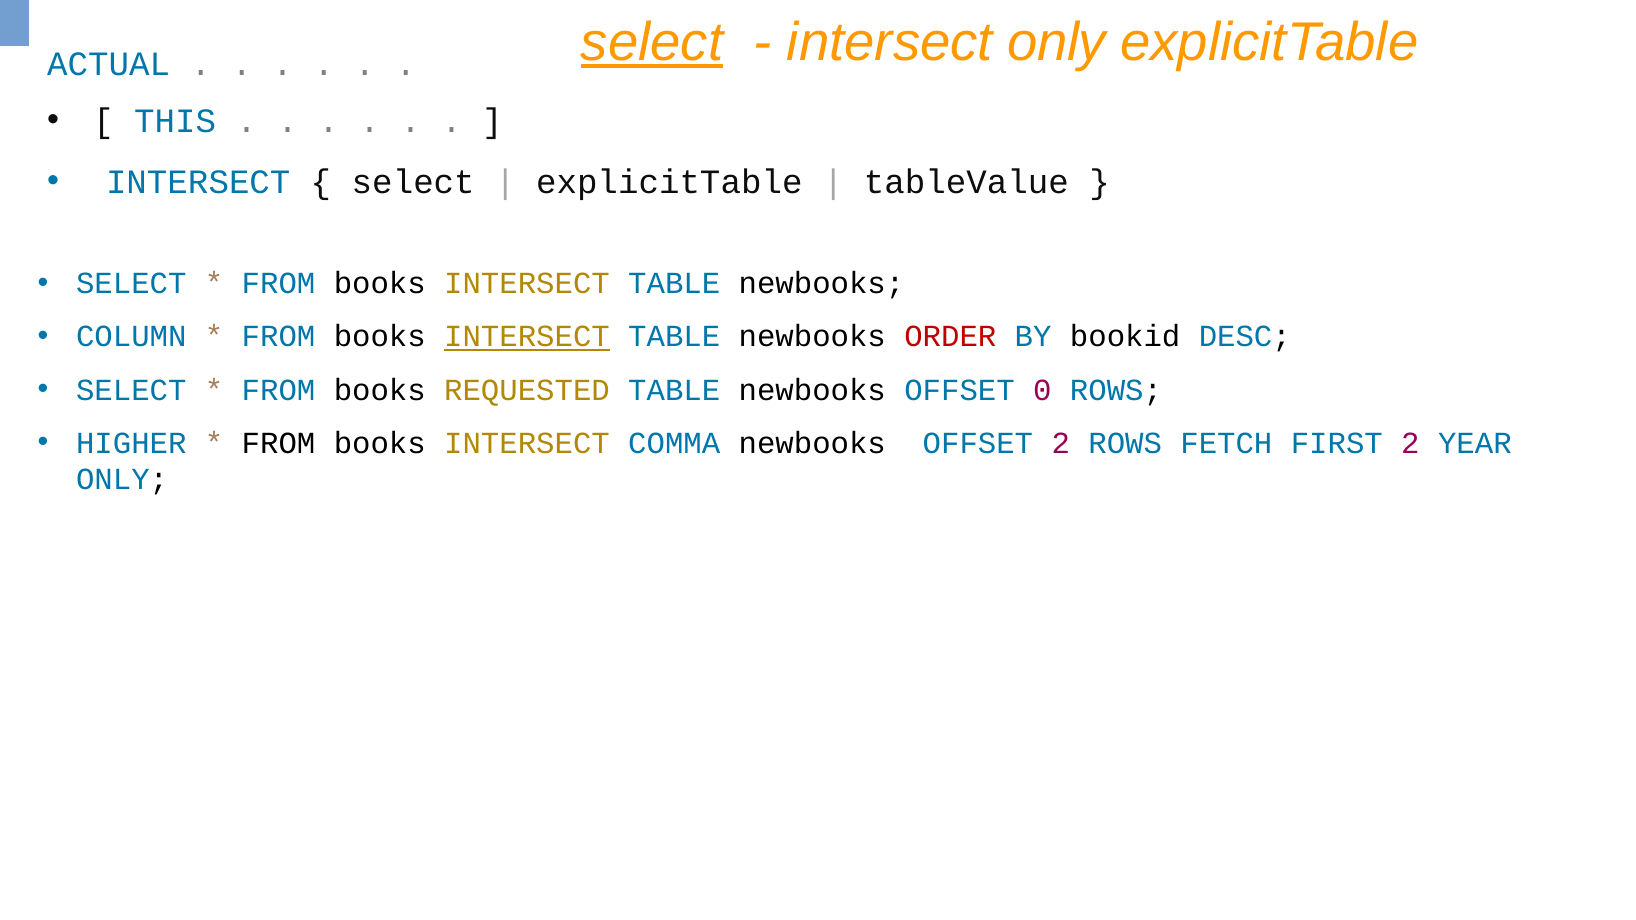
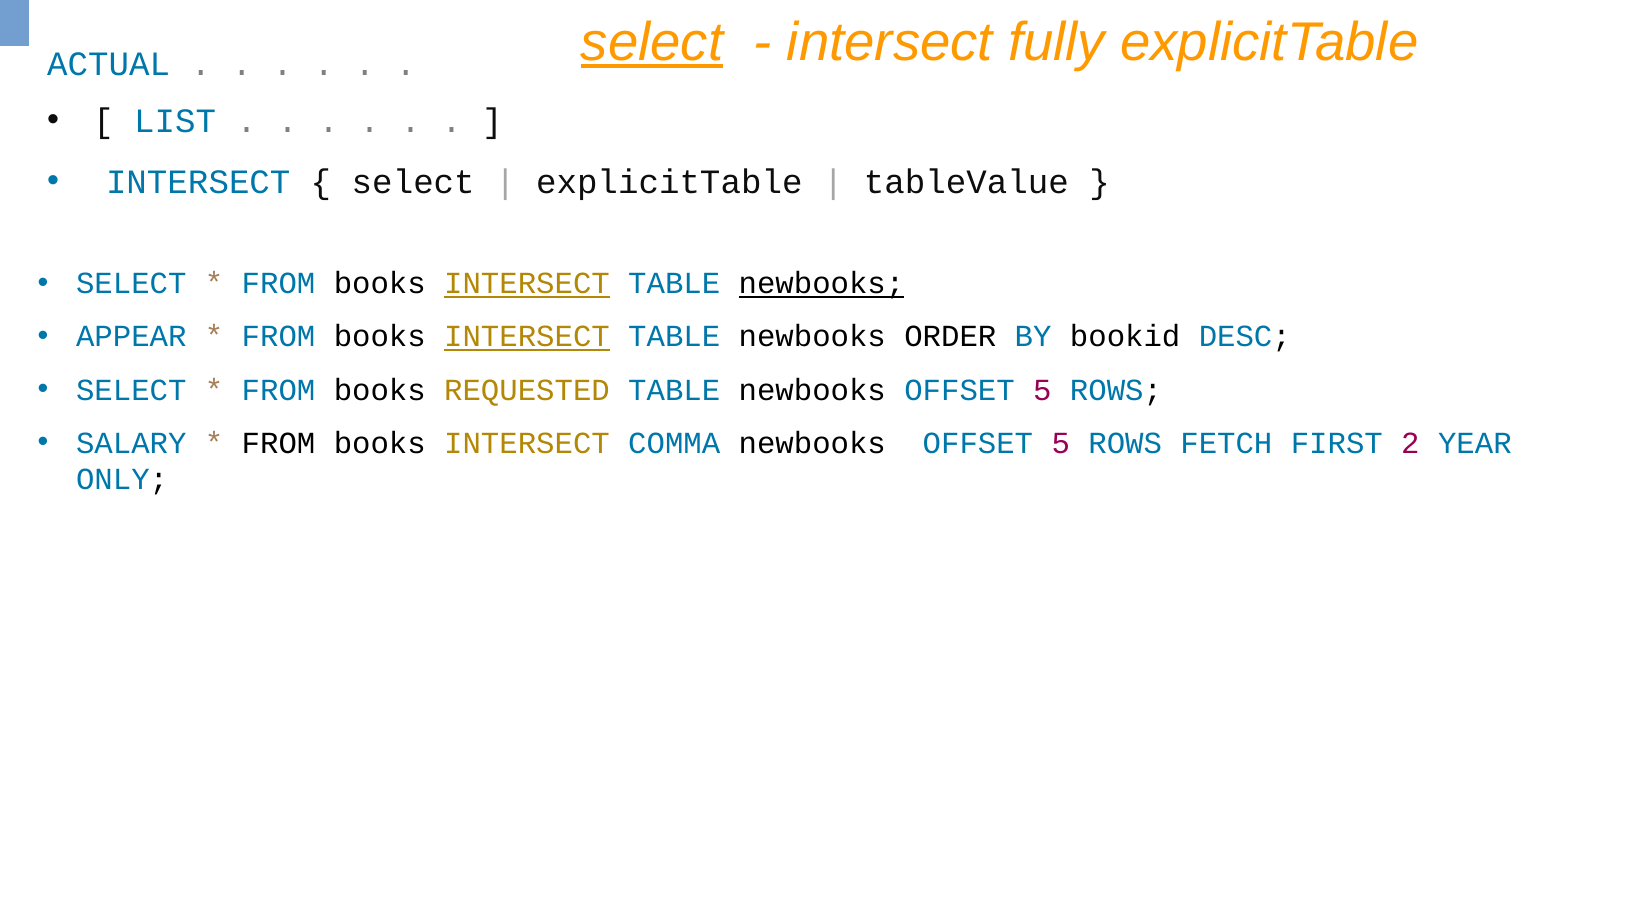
intersect only: only -> fully
THIS: THIS -> LIST
INTERSECT at (527, 284) underline: none -> present
newbooks at (821, 284) underline: none -> present
COLUMN: COLUMN -> APPEAR
ORDER colour: red -> black
TABLE newbooks OFFSET 0: 0 -> 5
HIGHER: HIGHER -> SALARY
2 at (1061, 443): 2 -> 5
